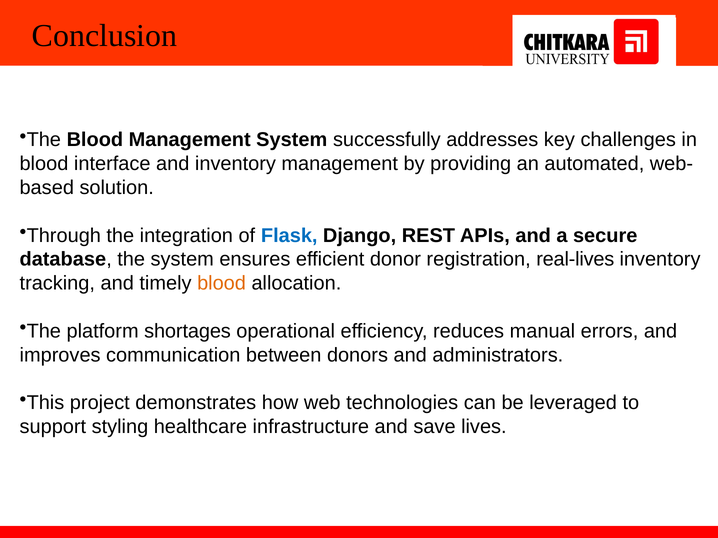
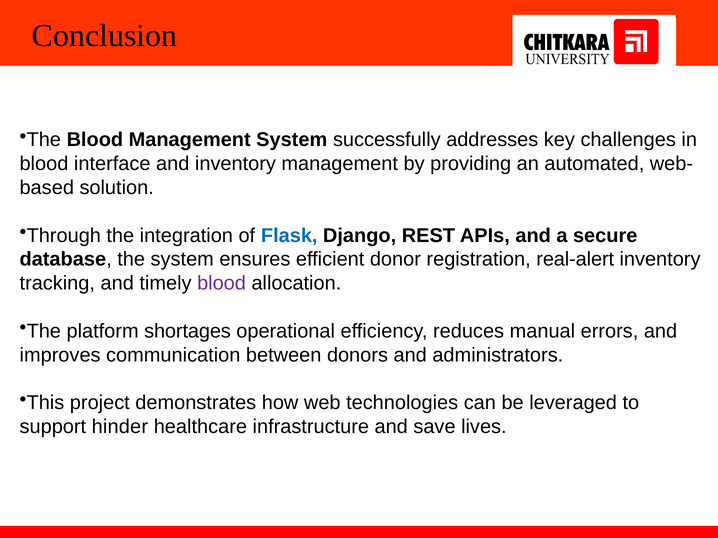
real-lives: real-lives -> real-alert
blood at (222, 284) colour: orange -> purple
styling: styling -> hinder
